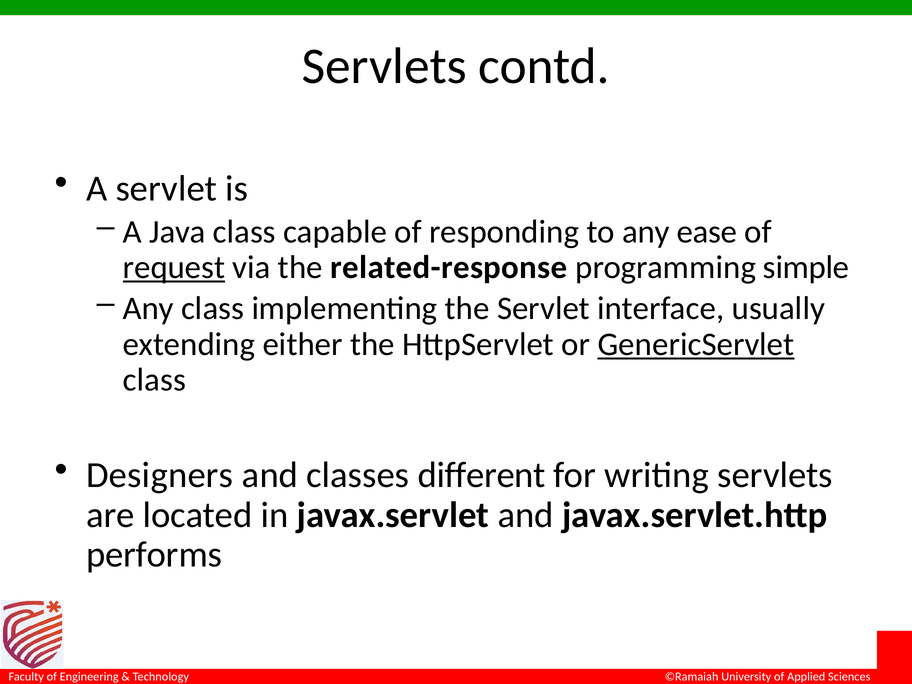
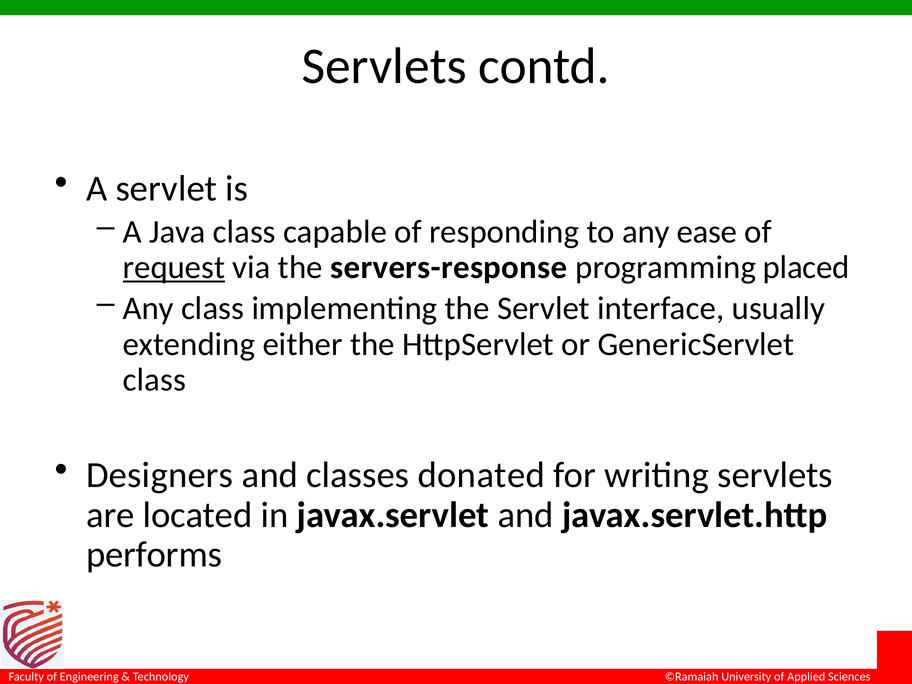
related-response: related-response -> servers-response
simple: simple -> placed
GenericServlet underline: present -> none
different: different -> donated
